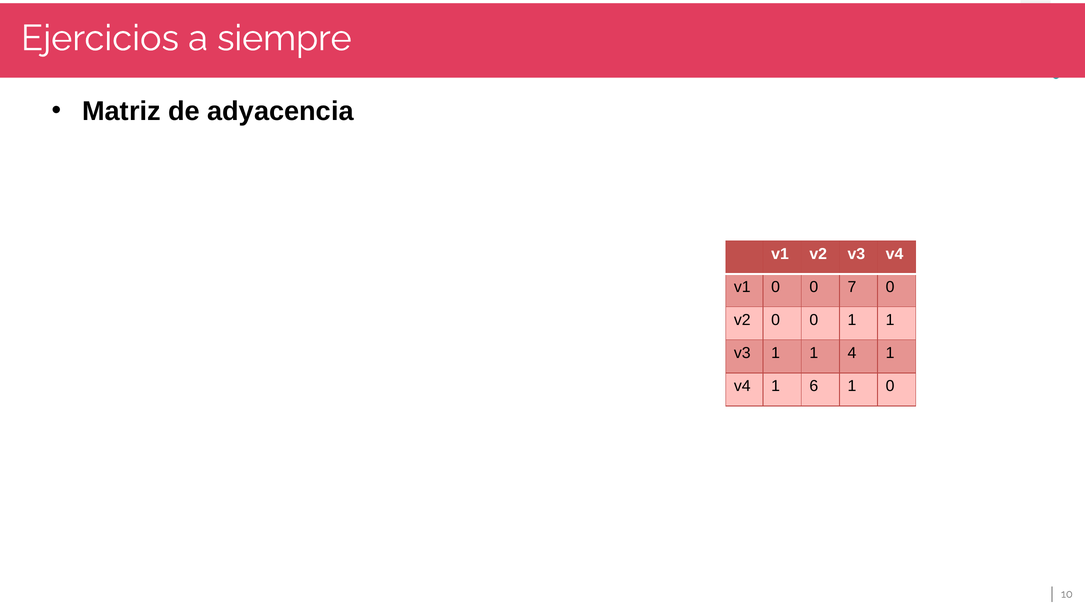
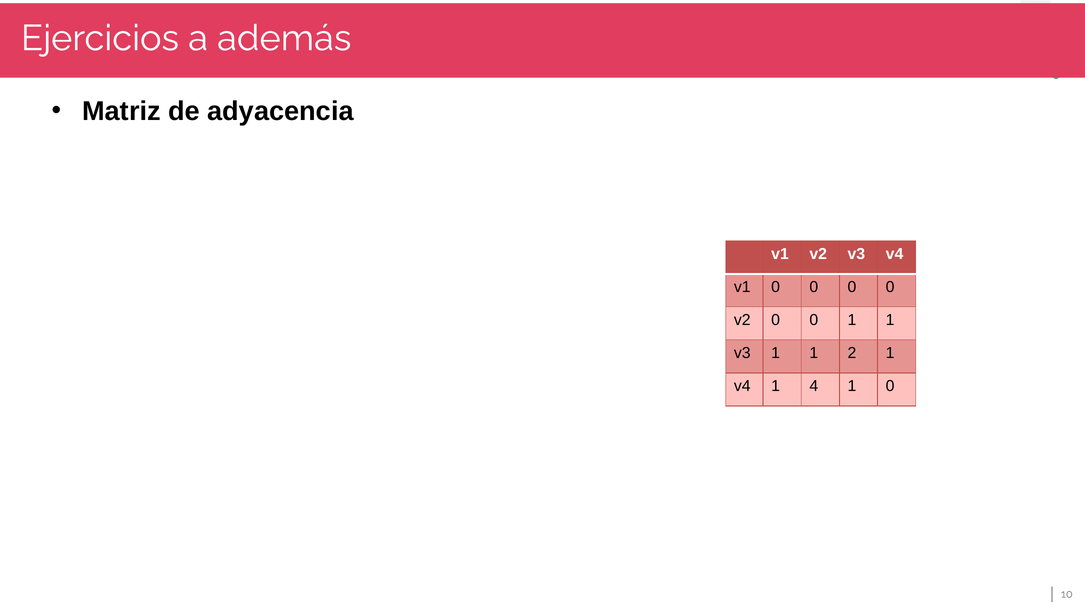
siempre: siempre -> además
v1 0 0 7: 7 -> 0
4: 4 -> 2
6: 6 -> 4
